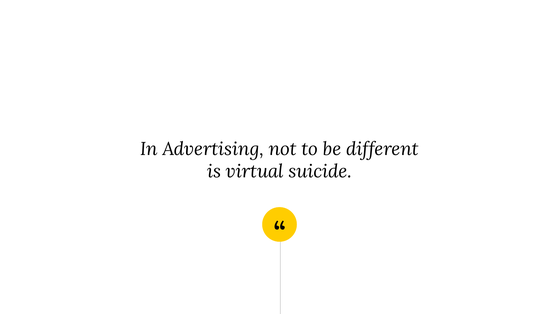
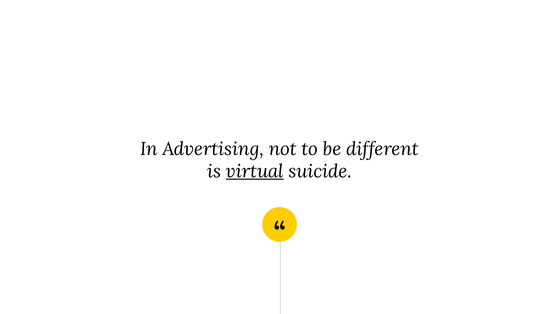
virtual underline: none -> present
